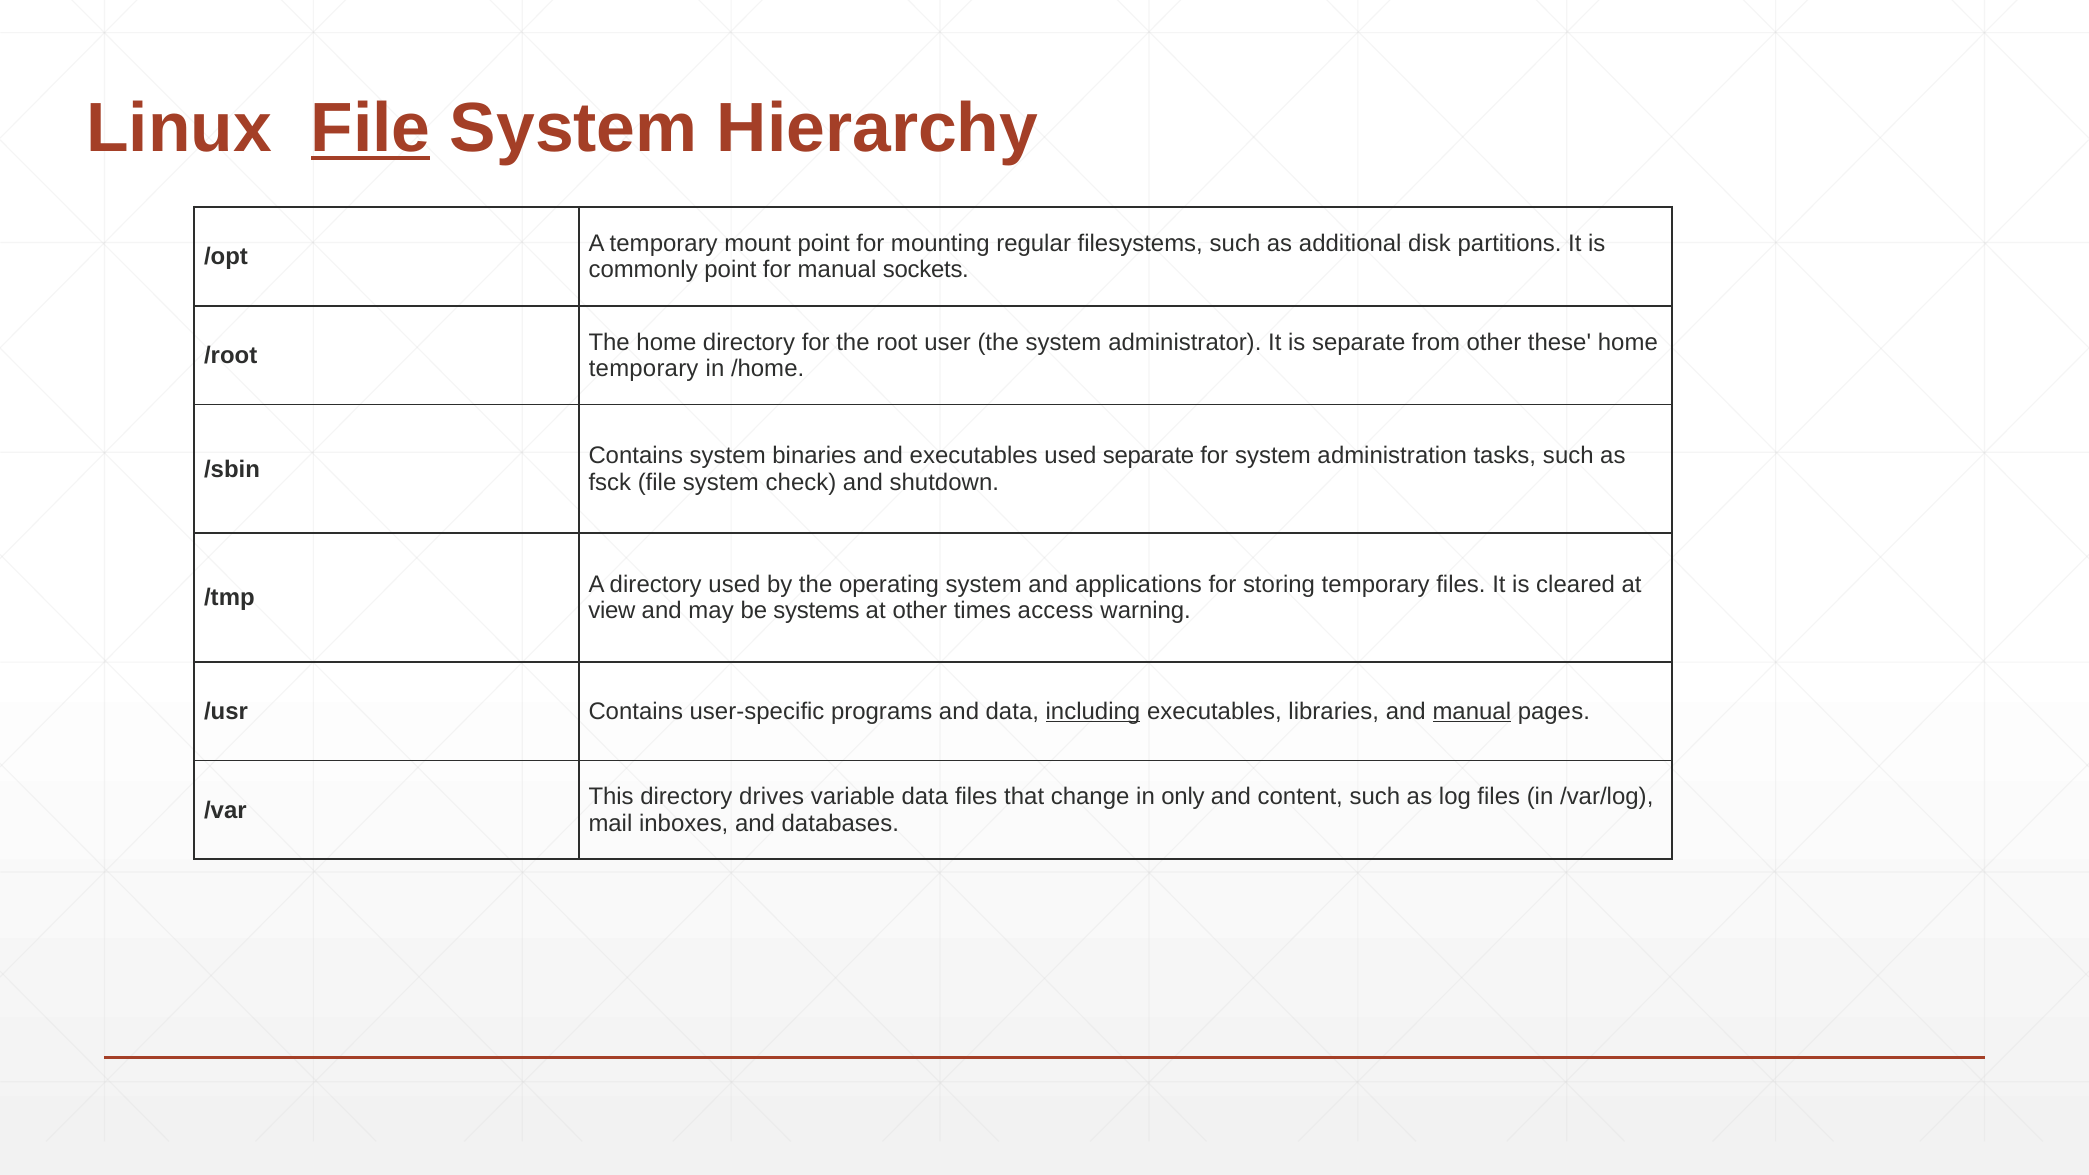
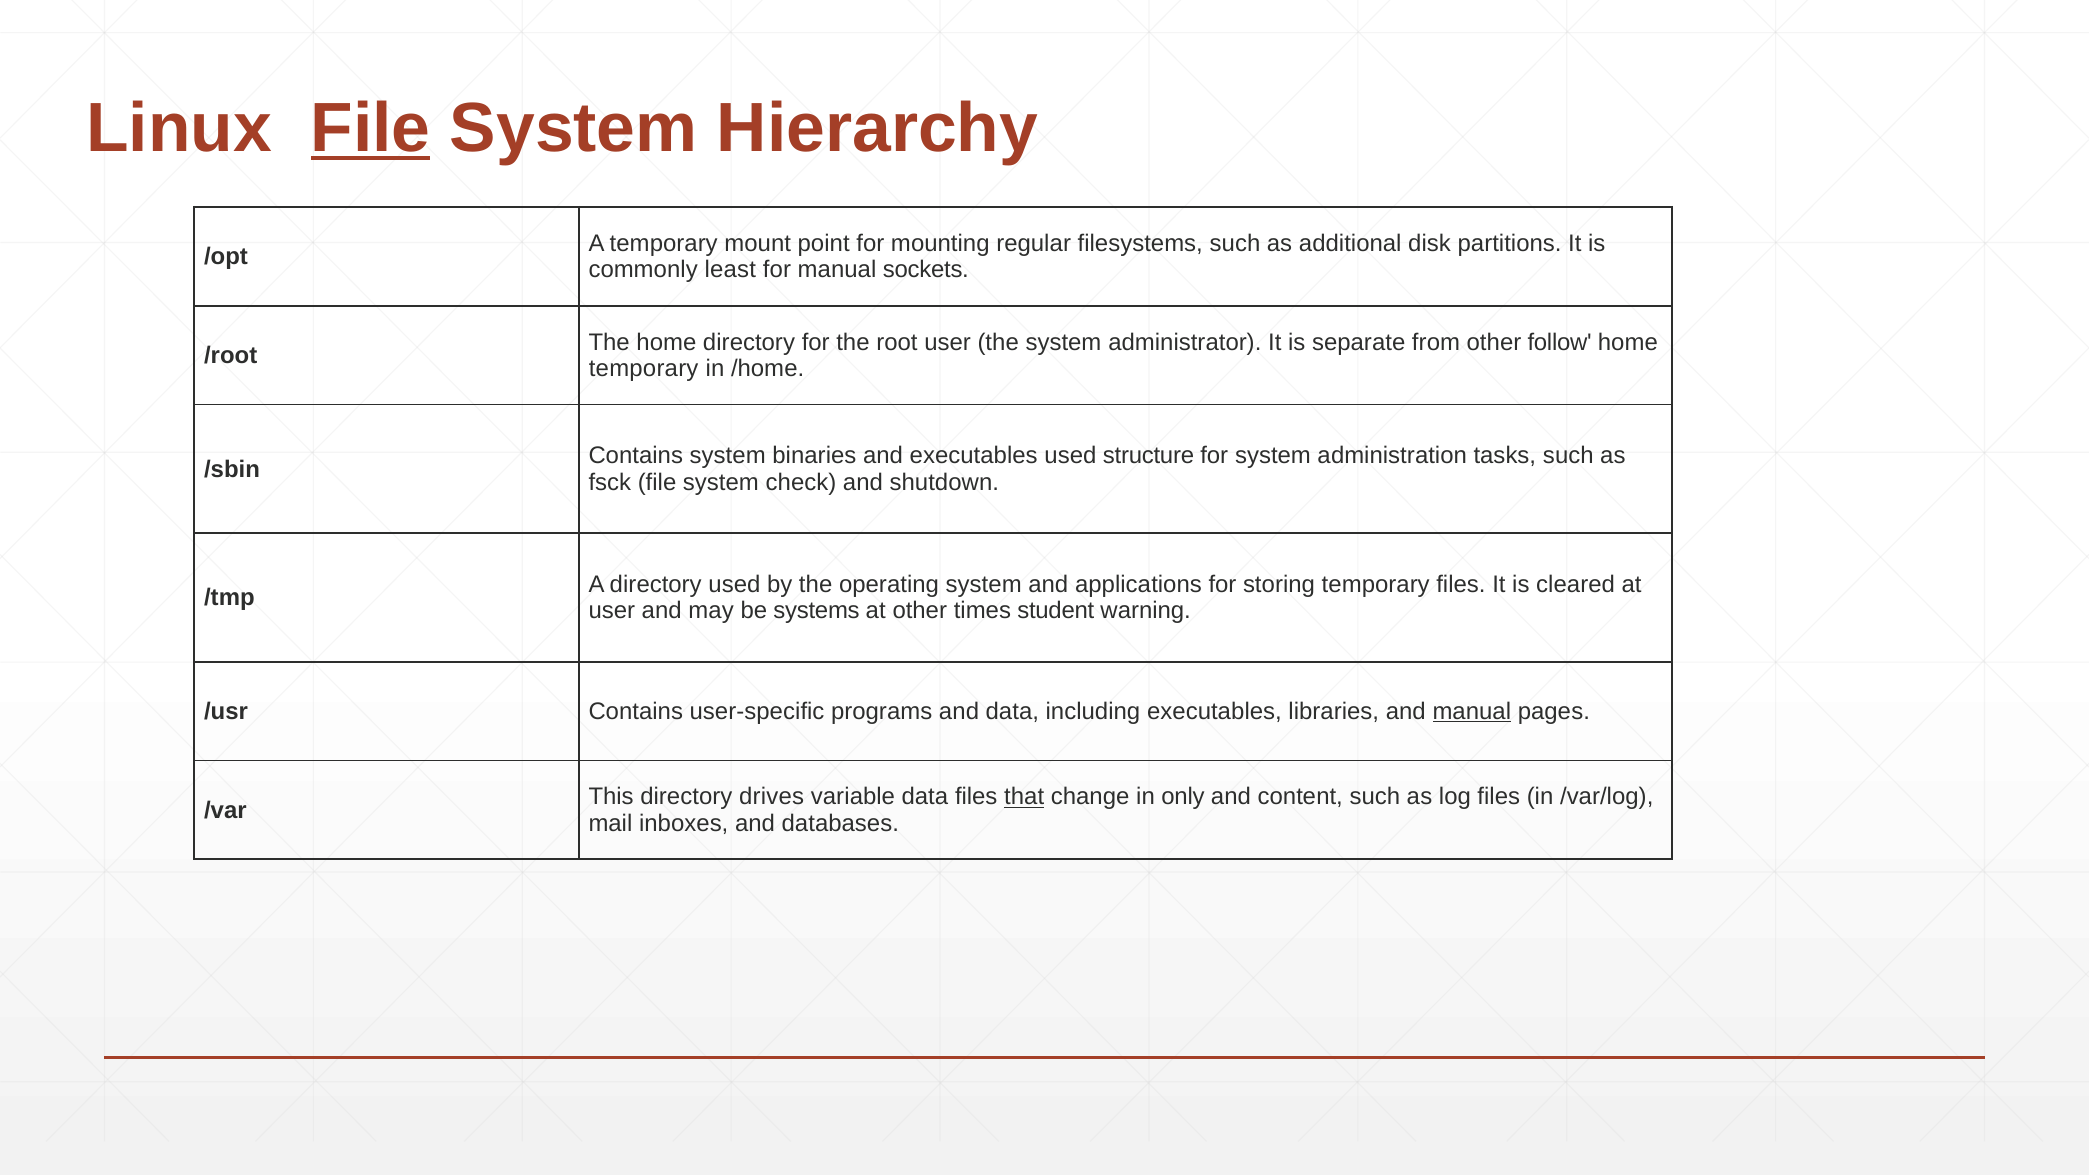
commonly point: point -> least
these: these -> follow
used separate: separate -> structure
view at (612, 611): view -> user
access: access -> student
including underline: present -> none
that underline: none -> present
